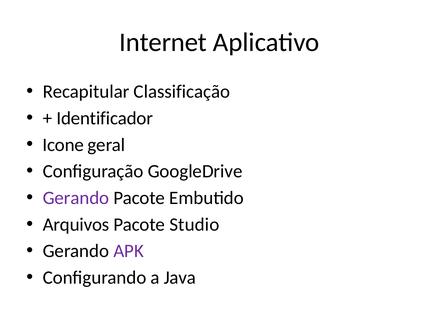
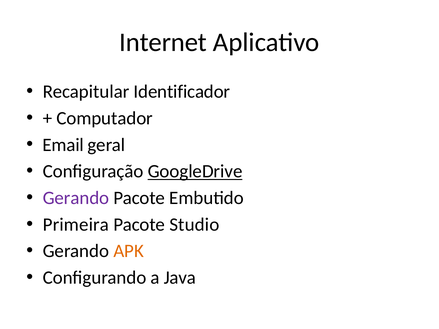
Classificação: Classificação -> Identificador
Identificador: Identificador -> Computador
Icone: Icone -> Email
GoogleDrive underline: none -> present
Arquivos: Arquivos -> Primeira
APK colour: purple -> orange
